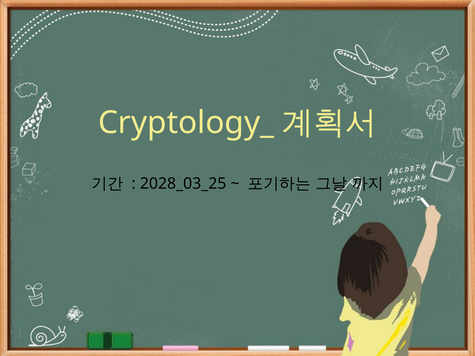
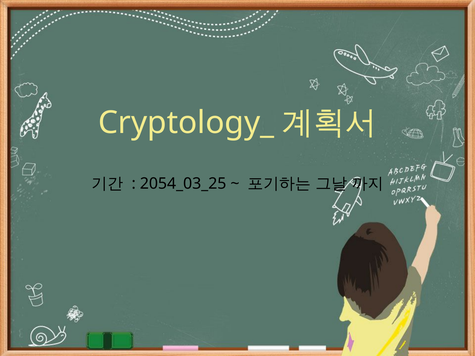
2028_03_25: 2028_03_25 -> 2054_03_25
